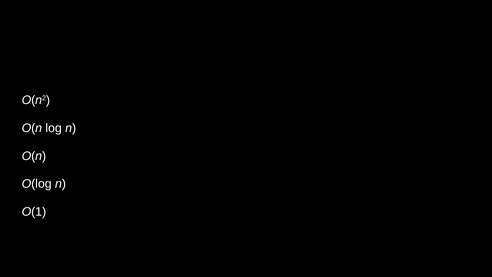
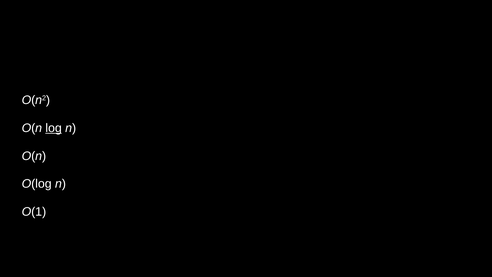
log underline: none -> present
